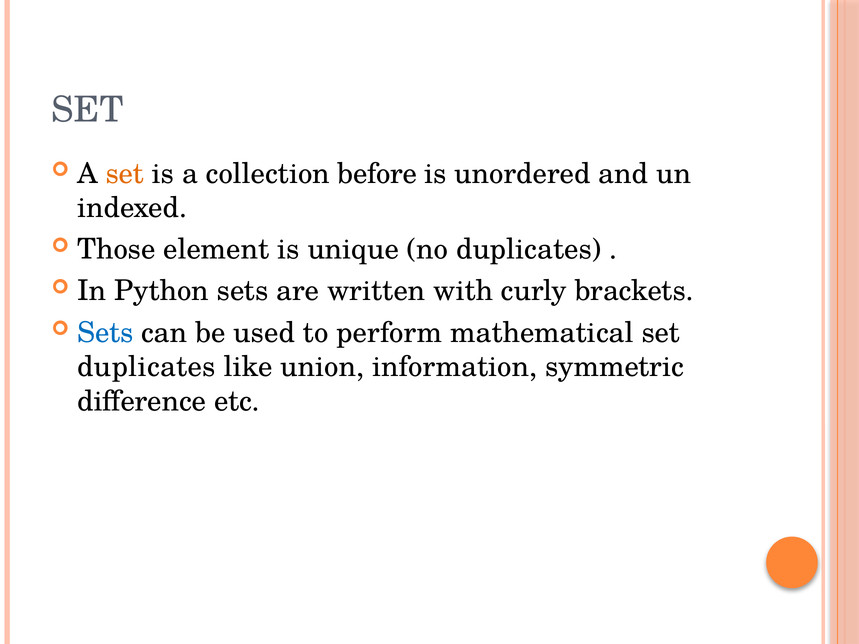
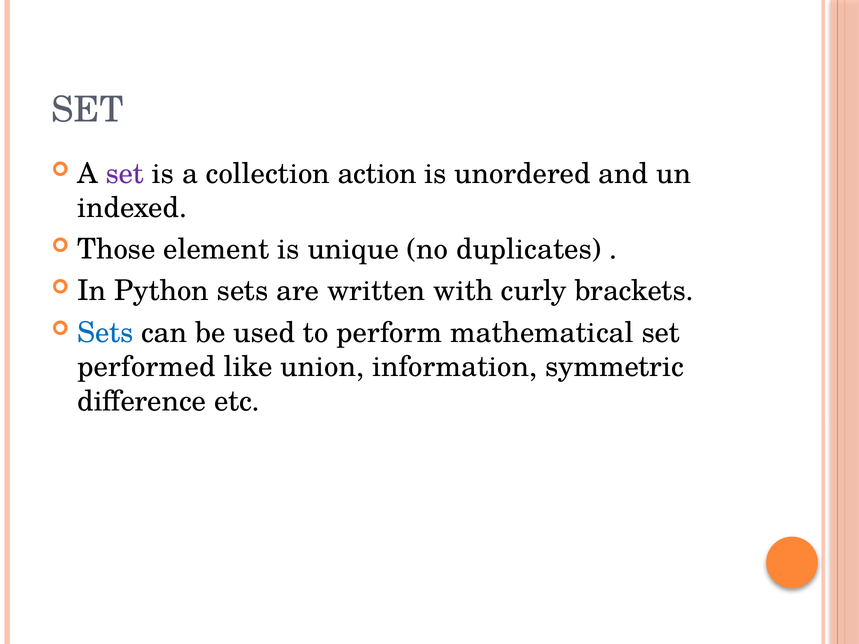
set at (125, 174) colour: orange -> purple
before: before -> action
duplicates at (146, 367): duplicates -> performed
